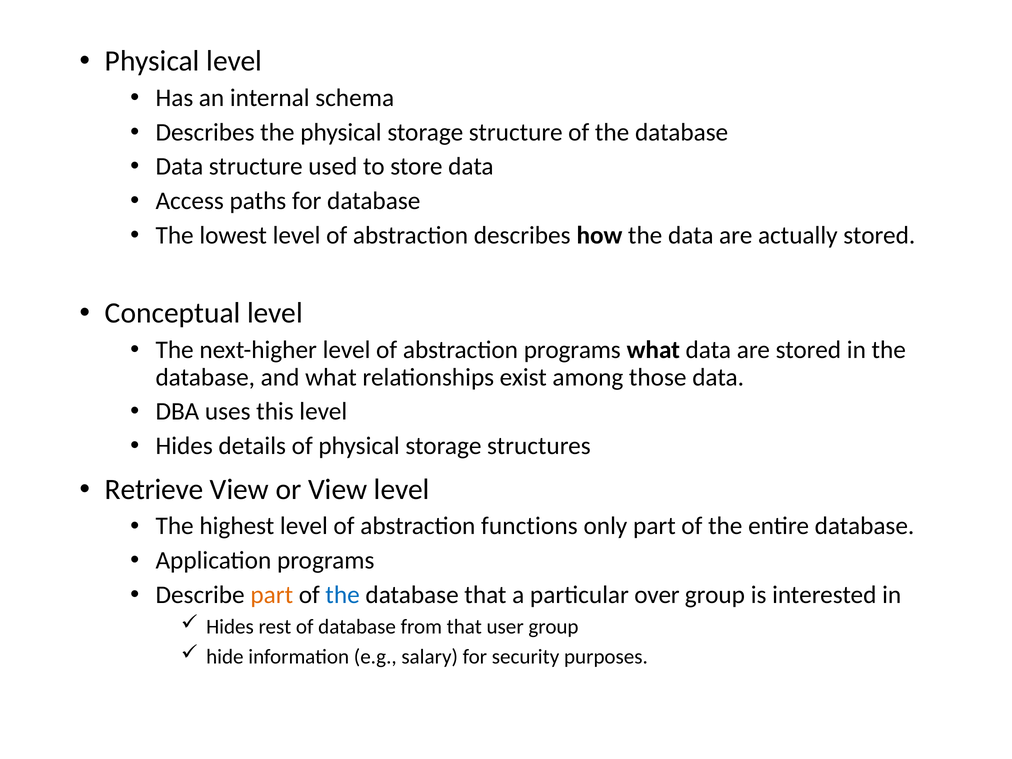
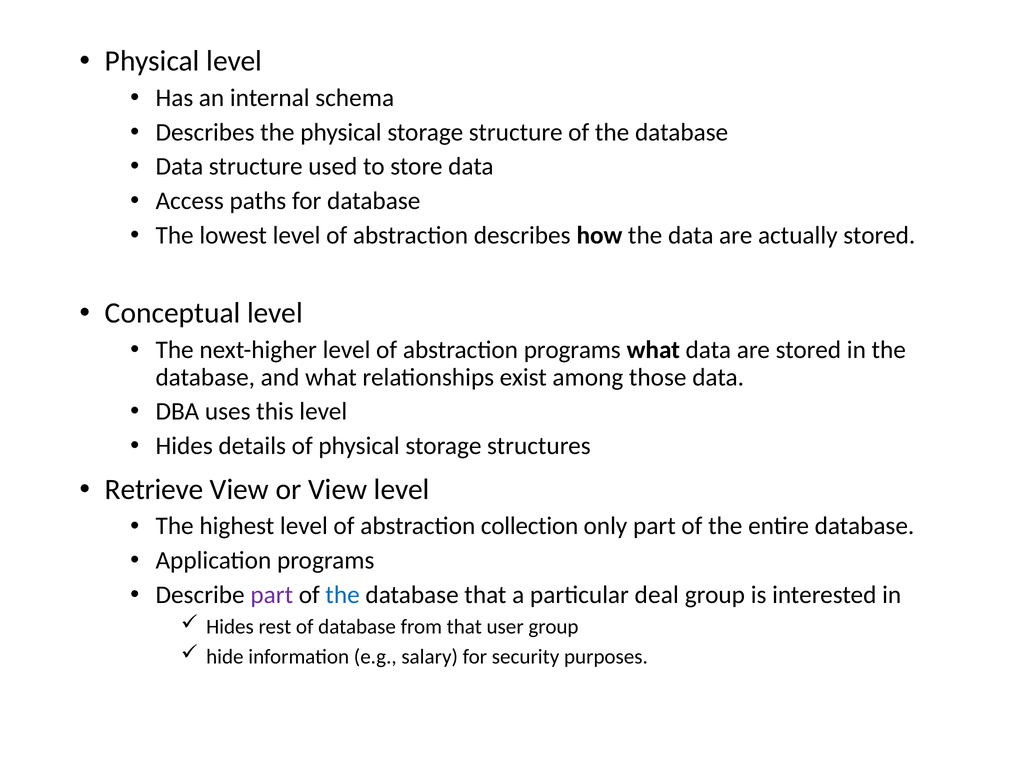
functions: functions -> collection
part at (272, 595) colour: orange -> purple
over: over -> deal
